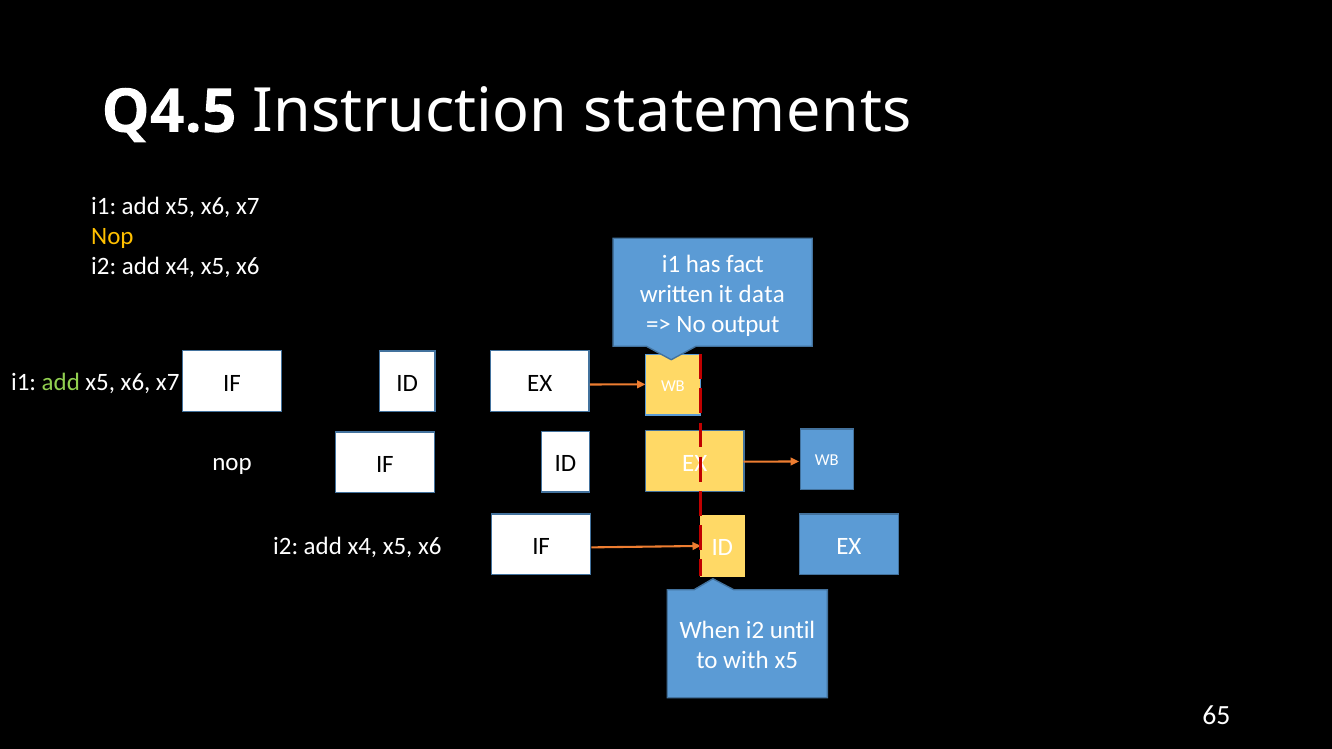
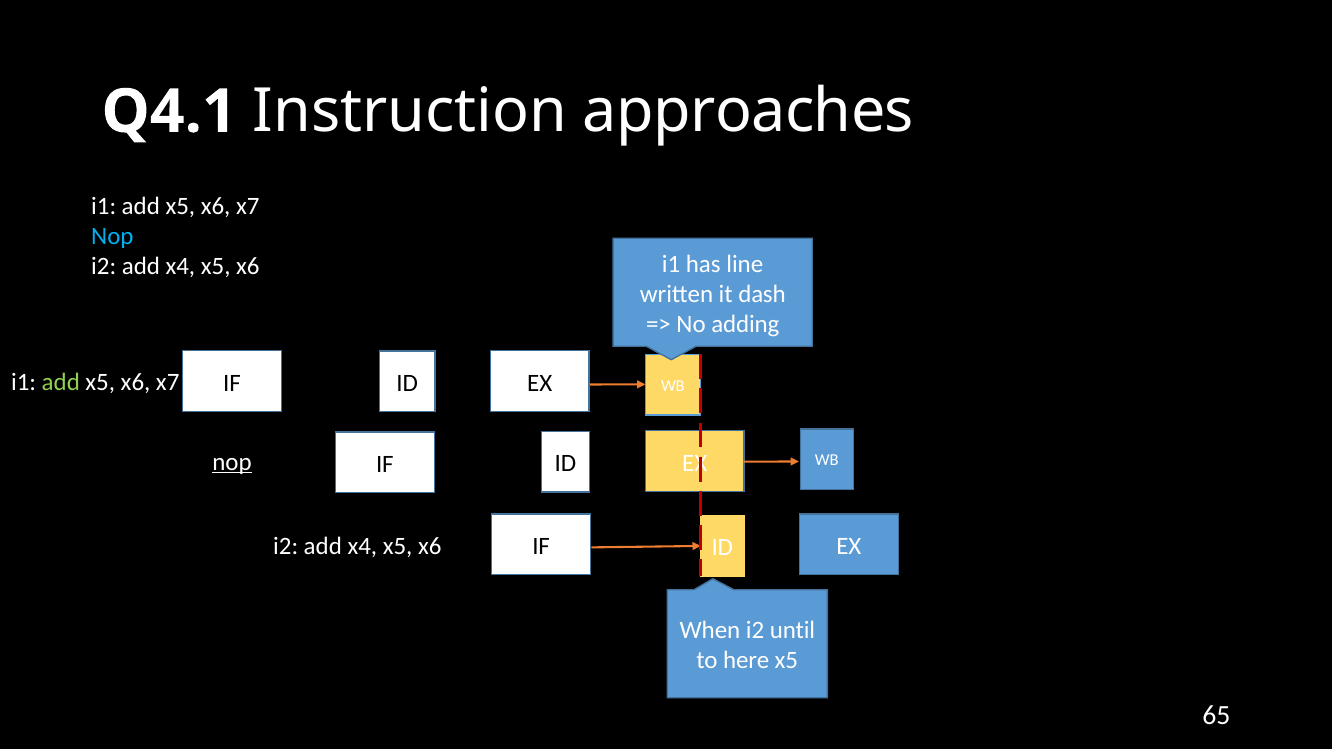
Q4.5: Q4.5 -> Q4.1
statements: statements -> approaches
Nop at (112, 236) colour: yellow -> light blue
fact: fact -> line
data: data -> dash
output: output -> adding
nop at (232, 462) underline: none -> present
with: with -> here
